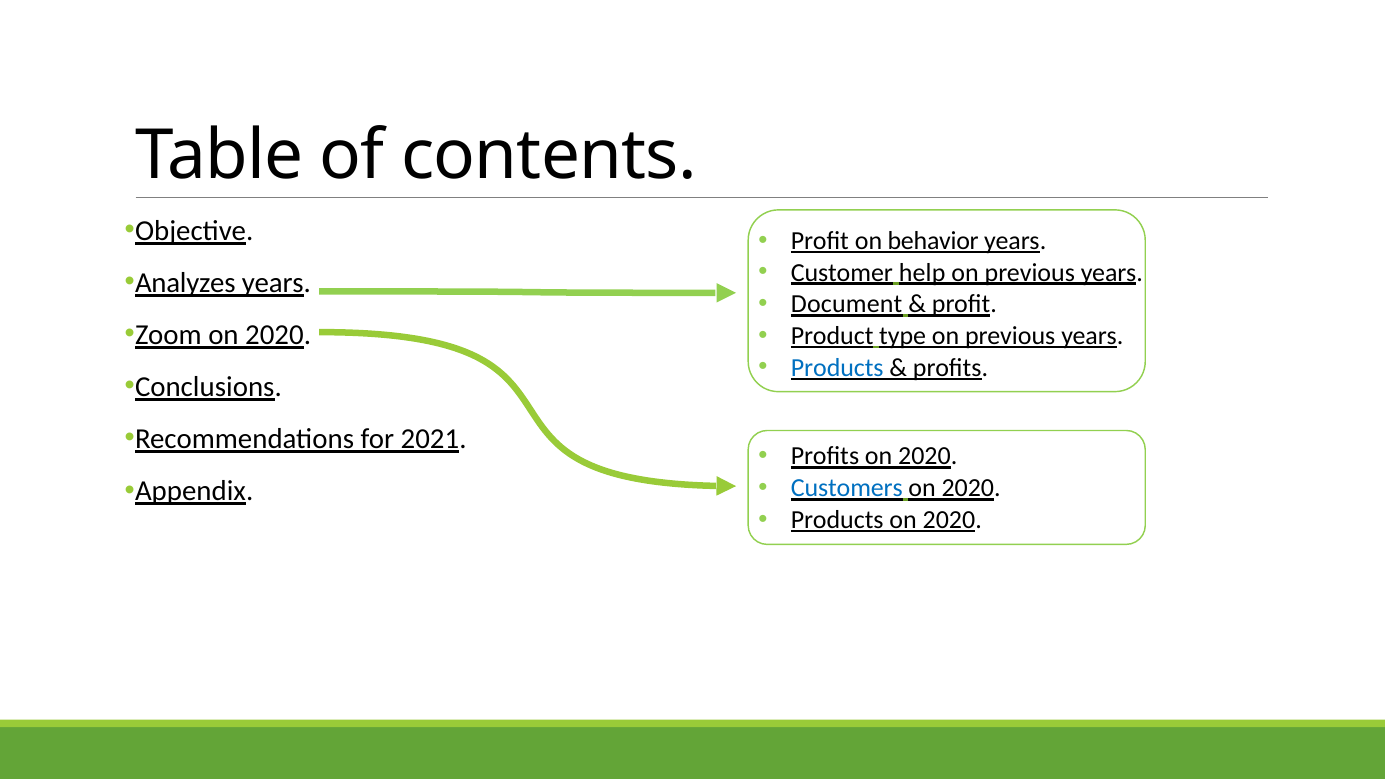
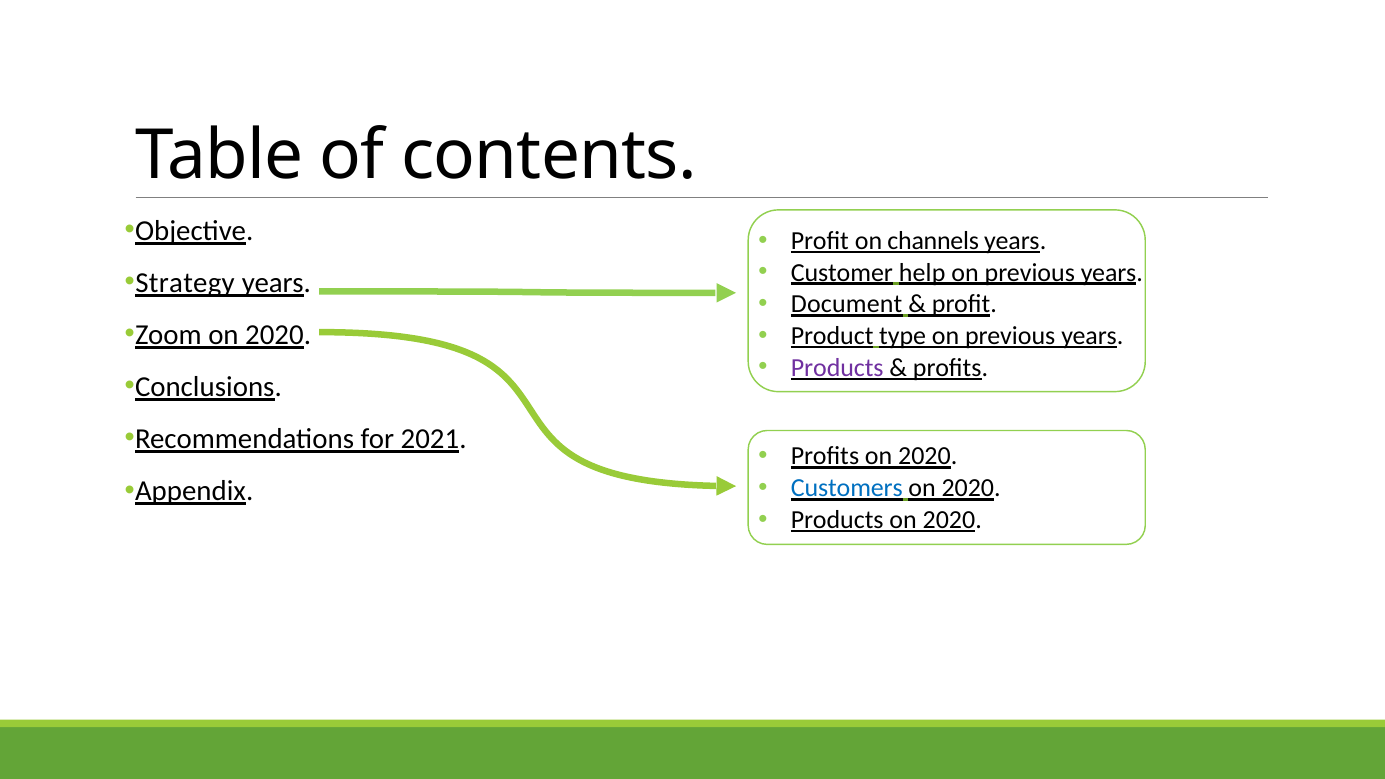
behavior: behavior -> channels
Analyzes: Analyzes -> Strategy
Products at (837, 368) colour: blue -> purple
